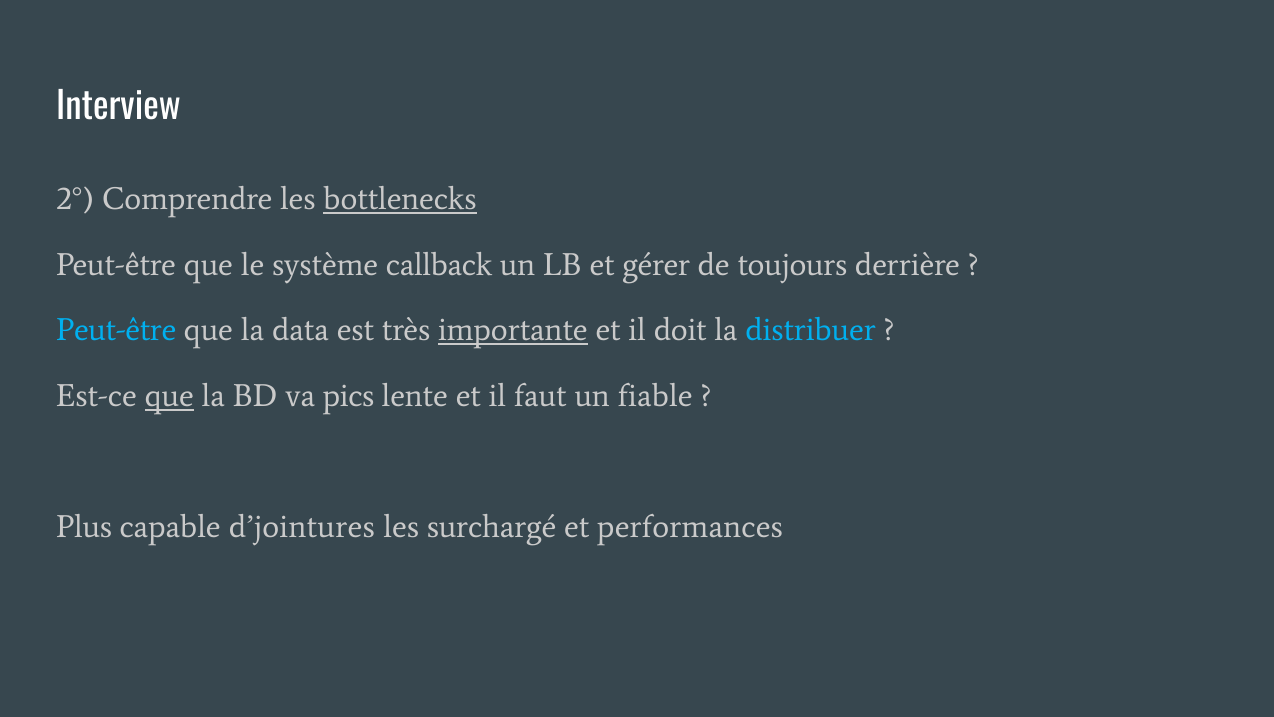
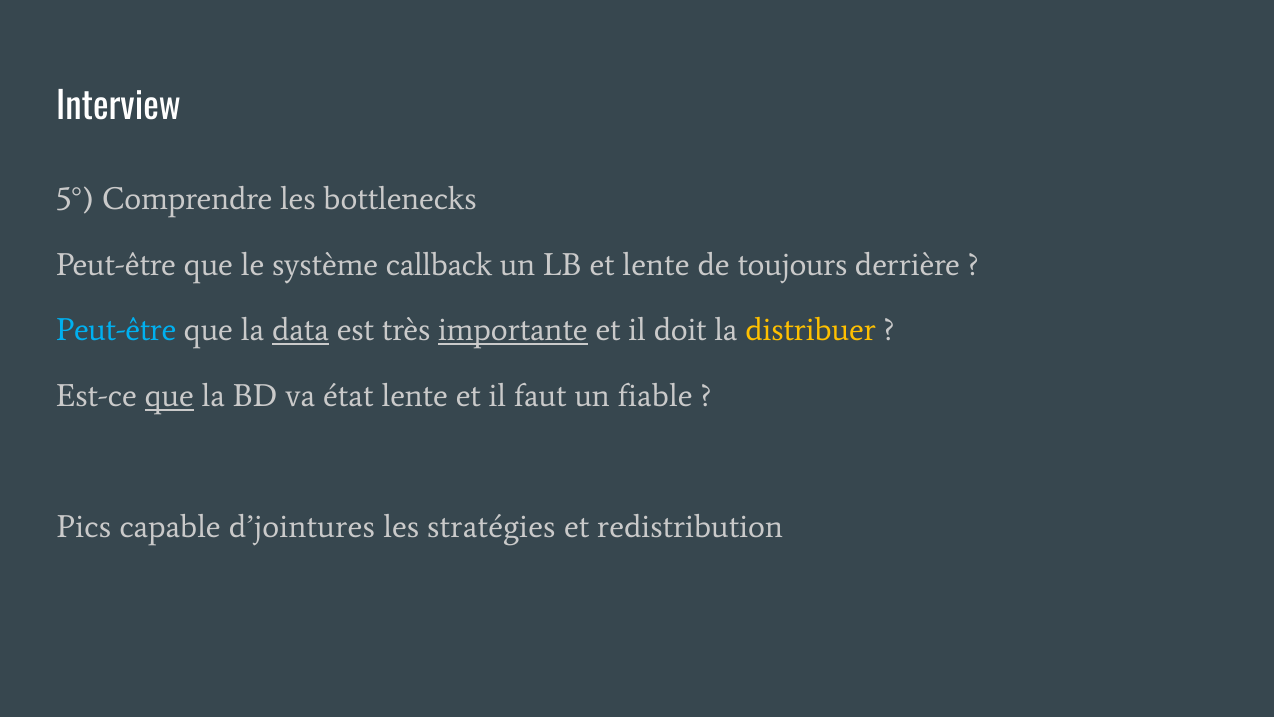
2°: 2° -> 5°
bottlenecks underline: present -> none
et gérer: gérer -> lente
data underline: none -> present
distribuer colour: light blue -> yellow
pics: pics -> état
Plus: Plus -> Pics
surchargé: surchargé -> stratégies
performances: performances -> redistribution
